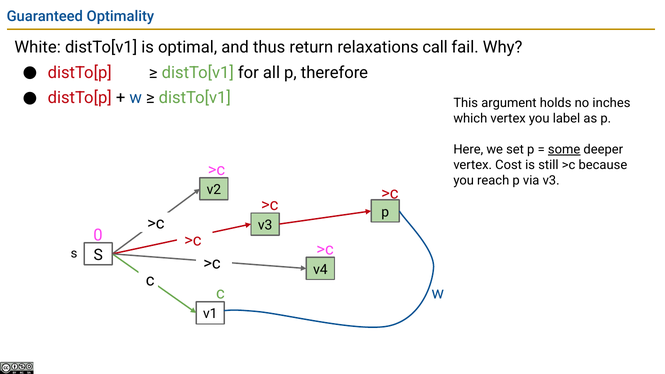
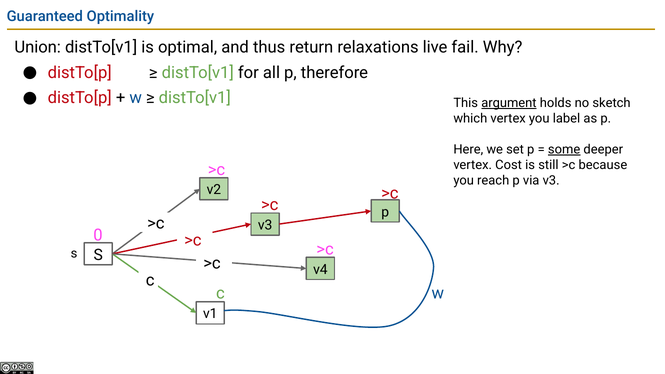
White: White -> Union
call: call -> live
argument underline: none -> present
inches: inches -> sketch
